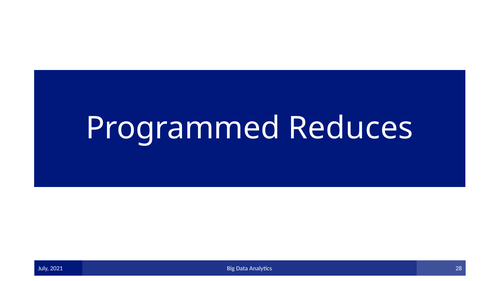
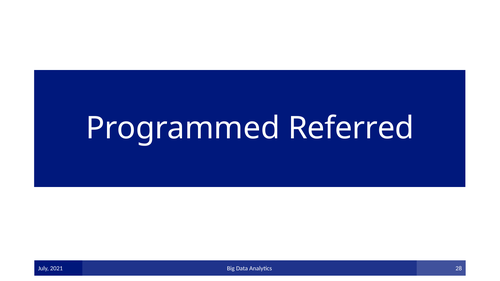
Reduces: Reduces -> Referred
